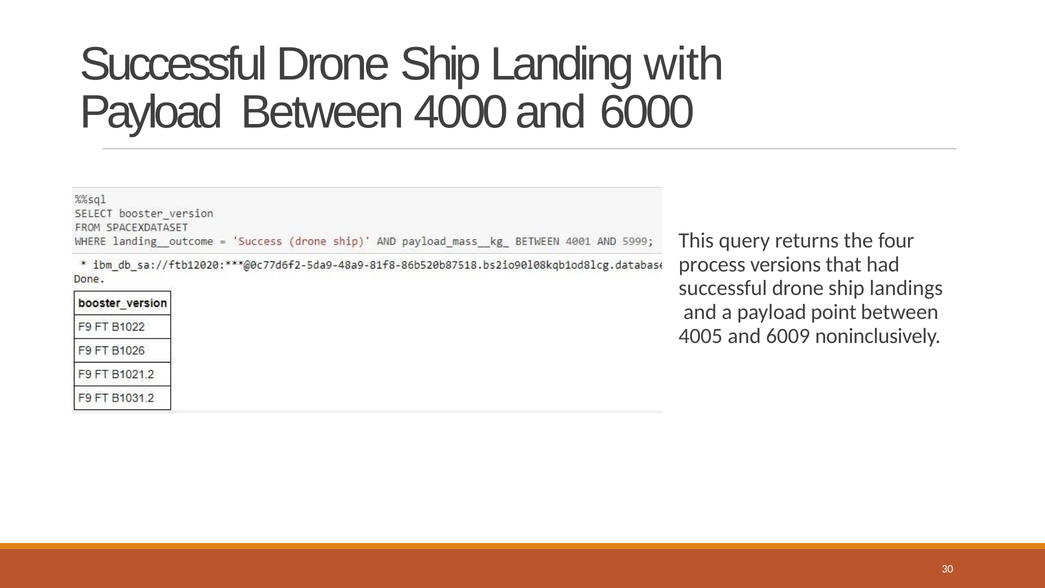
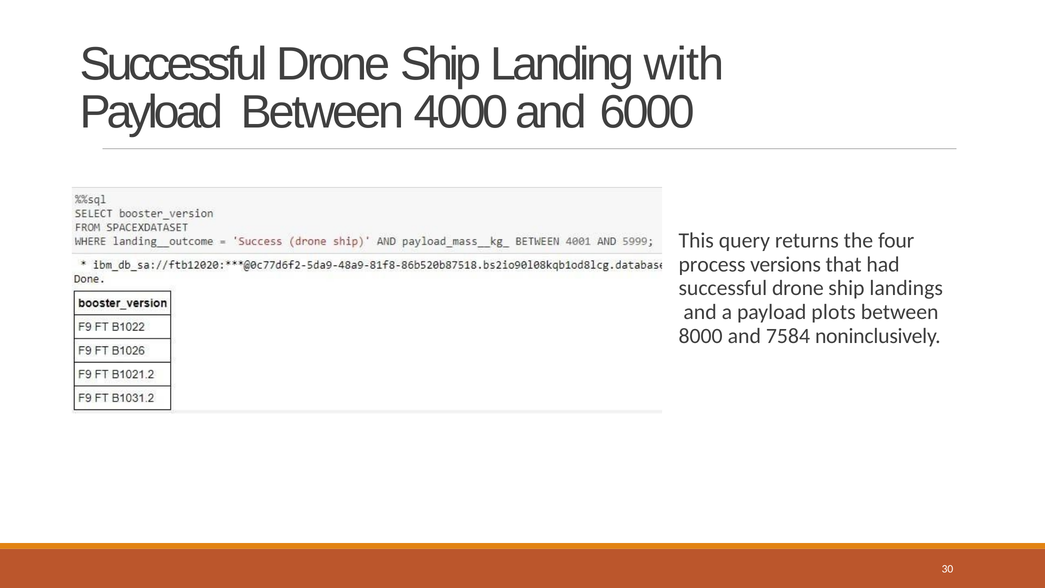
point: point -> plots
4005: 4005 -> 8000
6009: 6009 -> 7584
